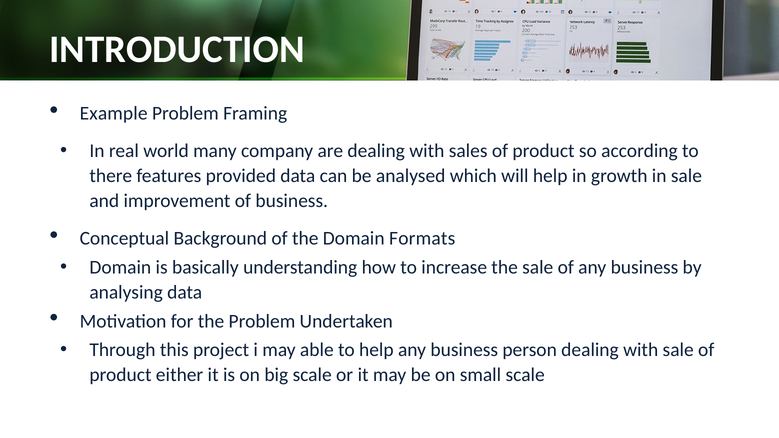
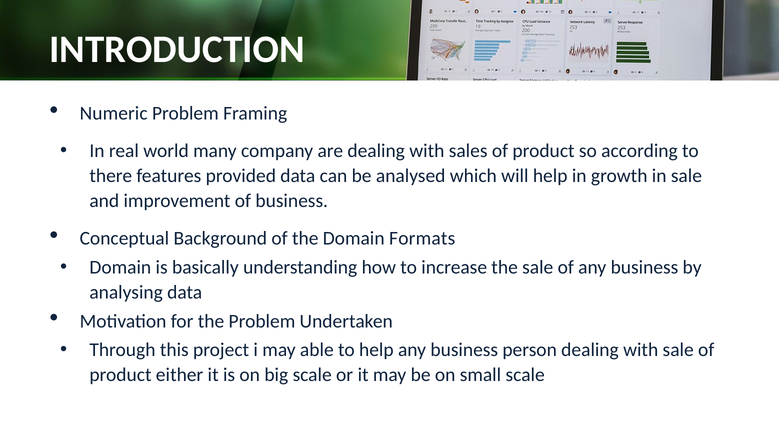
Example: Example -> Numeric
